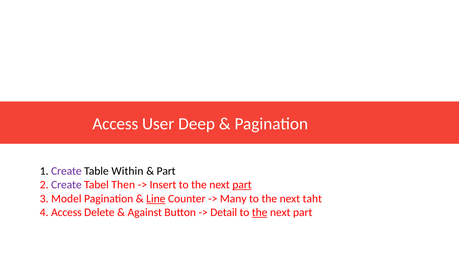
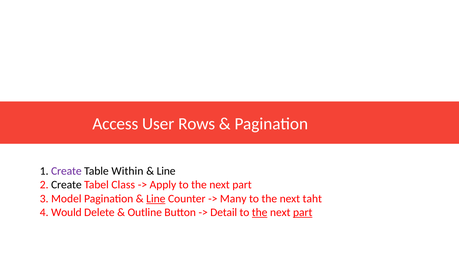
Deep: Deep -> Rows
Part at (166, 171): Part -> Line
Create at (66, 185) colour: purple -> black
Then: Then -> Class
Insert: Insert -> Apply
part at (242, 185) underline: present -> none
4 Access: Access -> Would
Against: Against -> Outline
part at (303, 213) underline: none -> present
